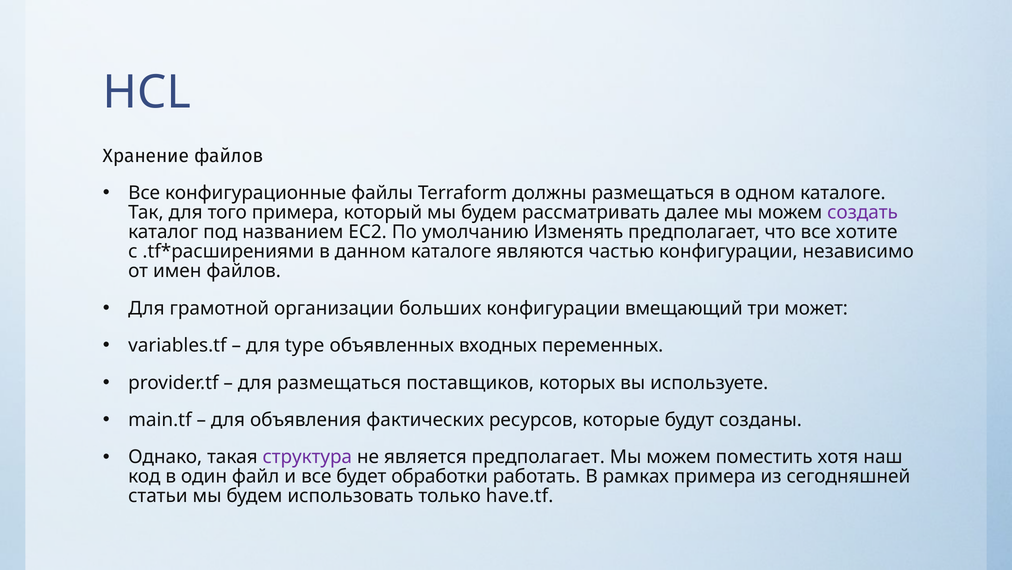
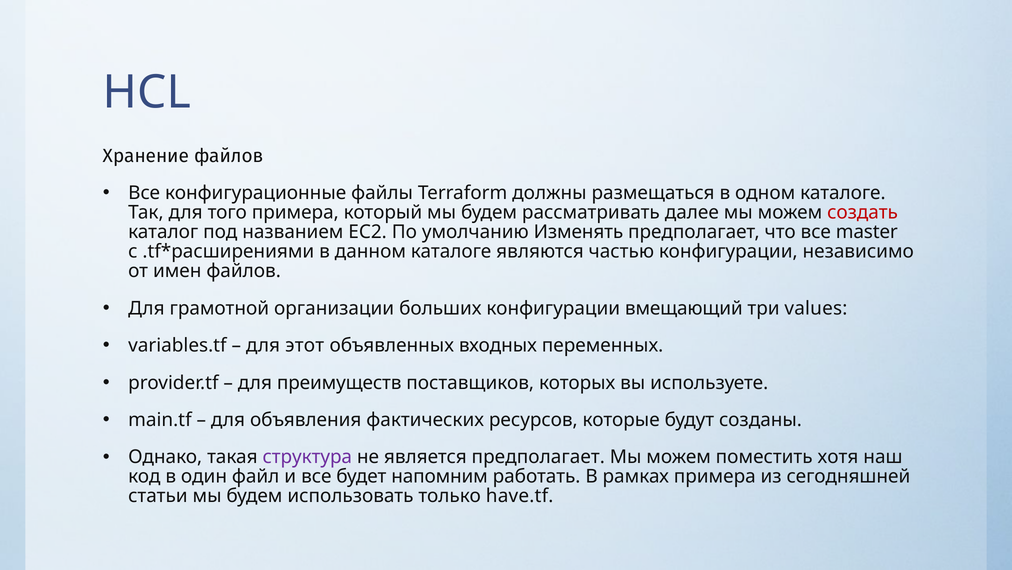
создать colour: purple -> red
хотите: хотите -> master
может: может -> values
type: type -> этот
для размещаться: размещаться -> преимуществ
обработки: обработки -> напомним
